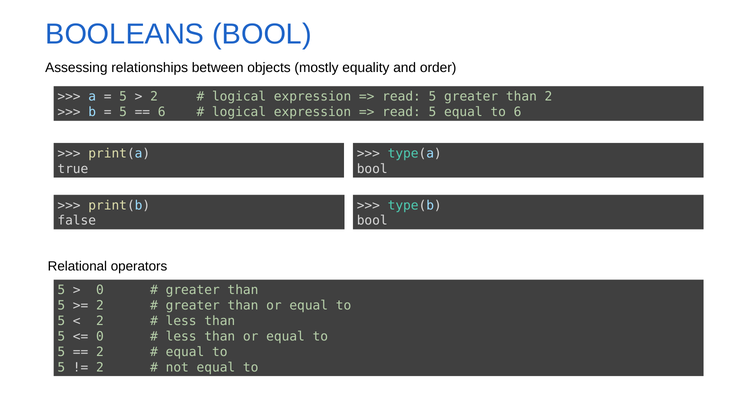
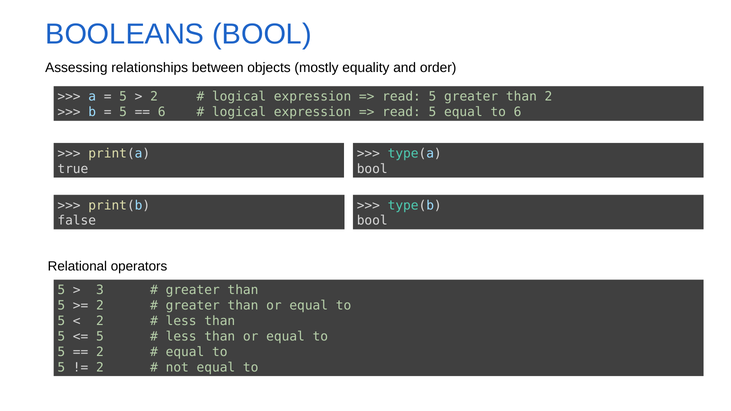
0 at (100, 290): 0 -> 3
0 at (100, 337): 0 -> 5
